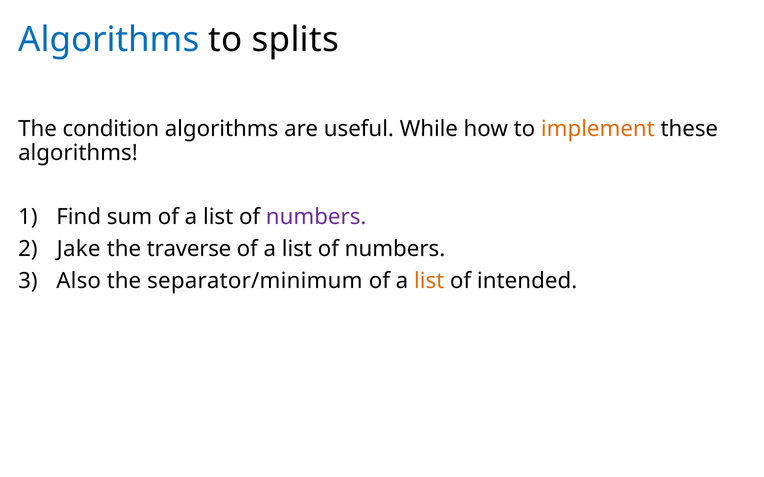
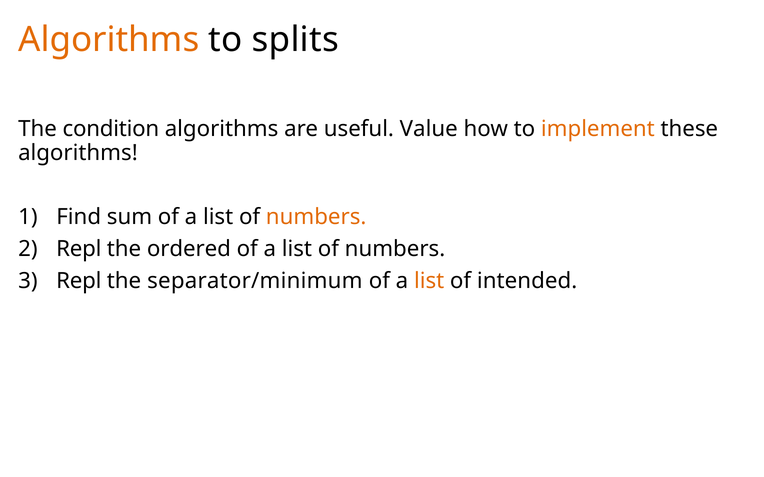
Algorithms at (109, 40) colour: blue -> orange
While: While -> Value
numbers at (316, 217) colour: purple -> orange
Jake at (79, 249): Jake -> Repl
traverse: traverse -> ordered
Also at (79, 281): Also -> Repl
